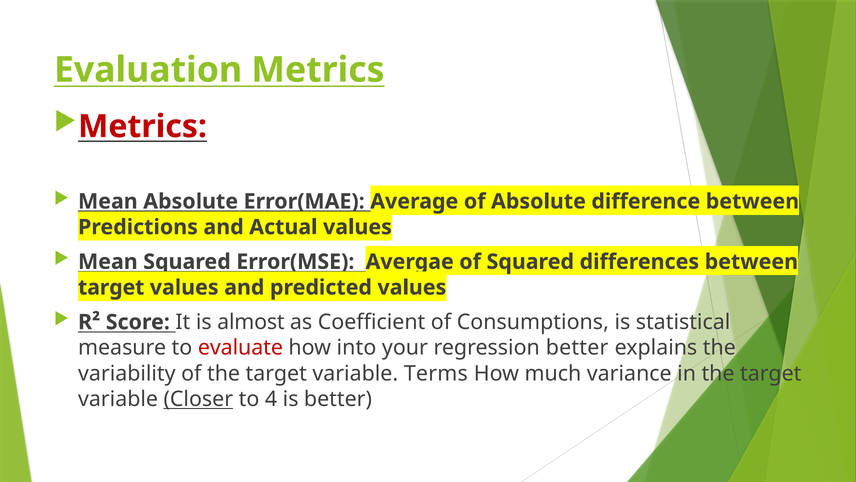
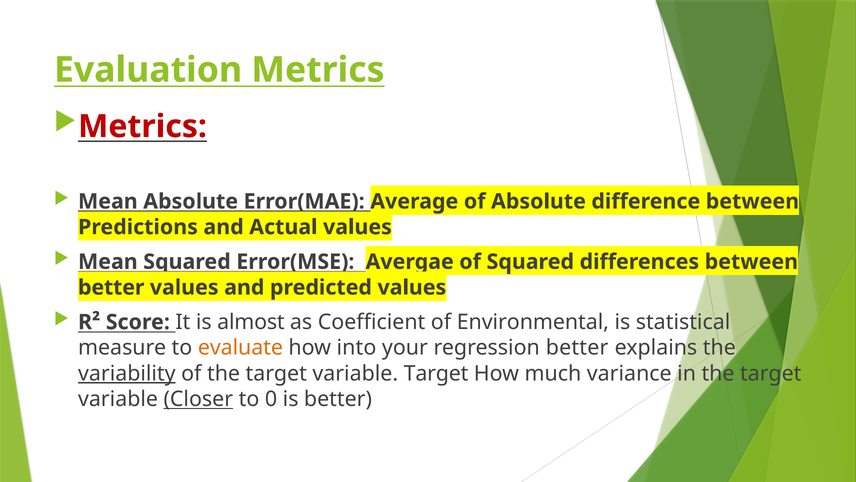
target at (111, 287): target -> better
Consumptions: Consumptions -> Environmental
evaluate colour: red -> orange
variability underline: none -> present
variable Terms: Terms -> Target
4: 4 -> 0
